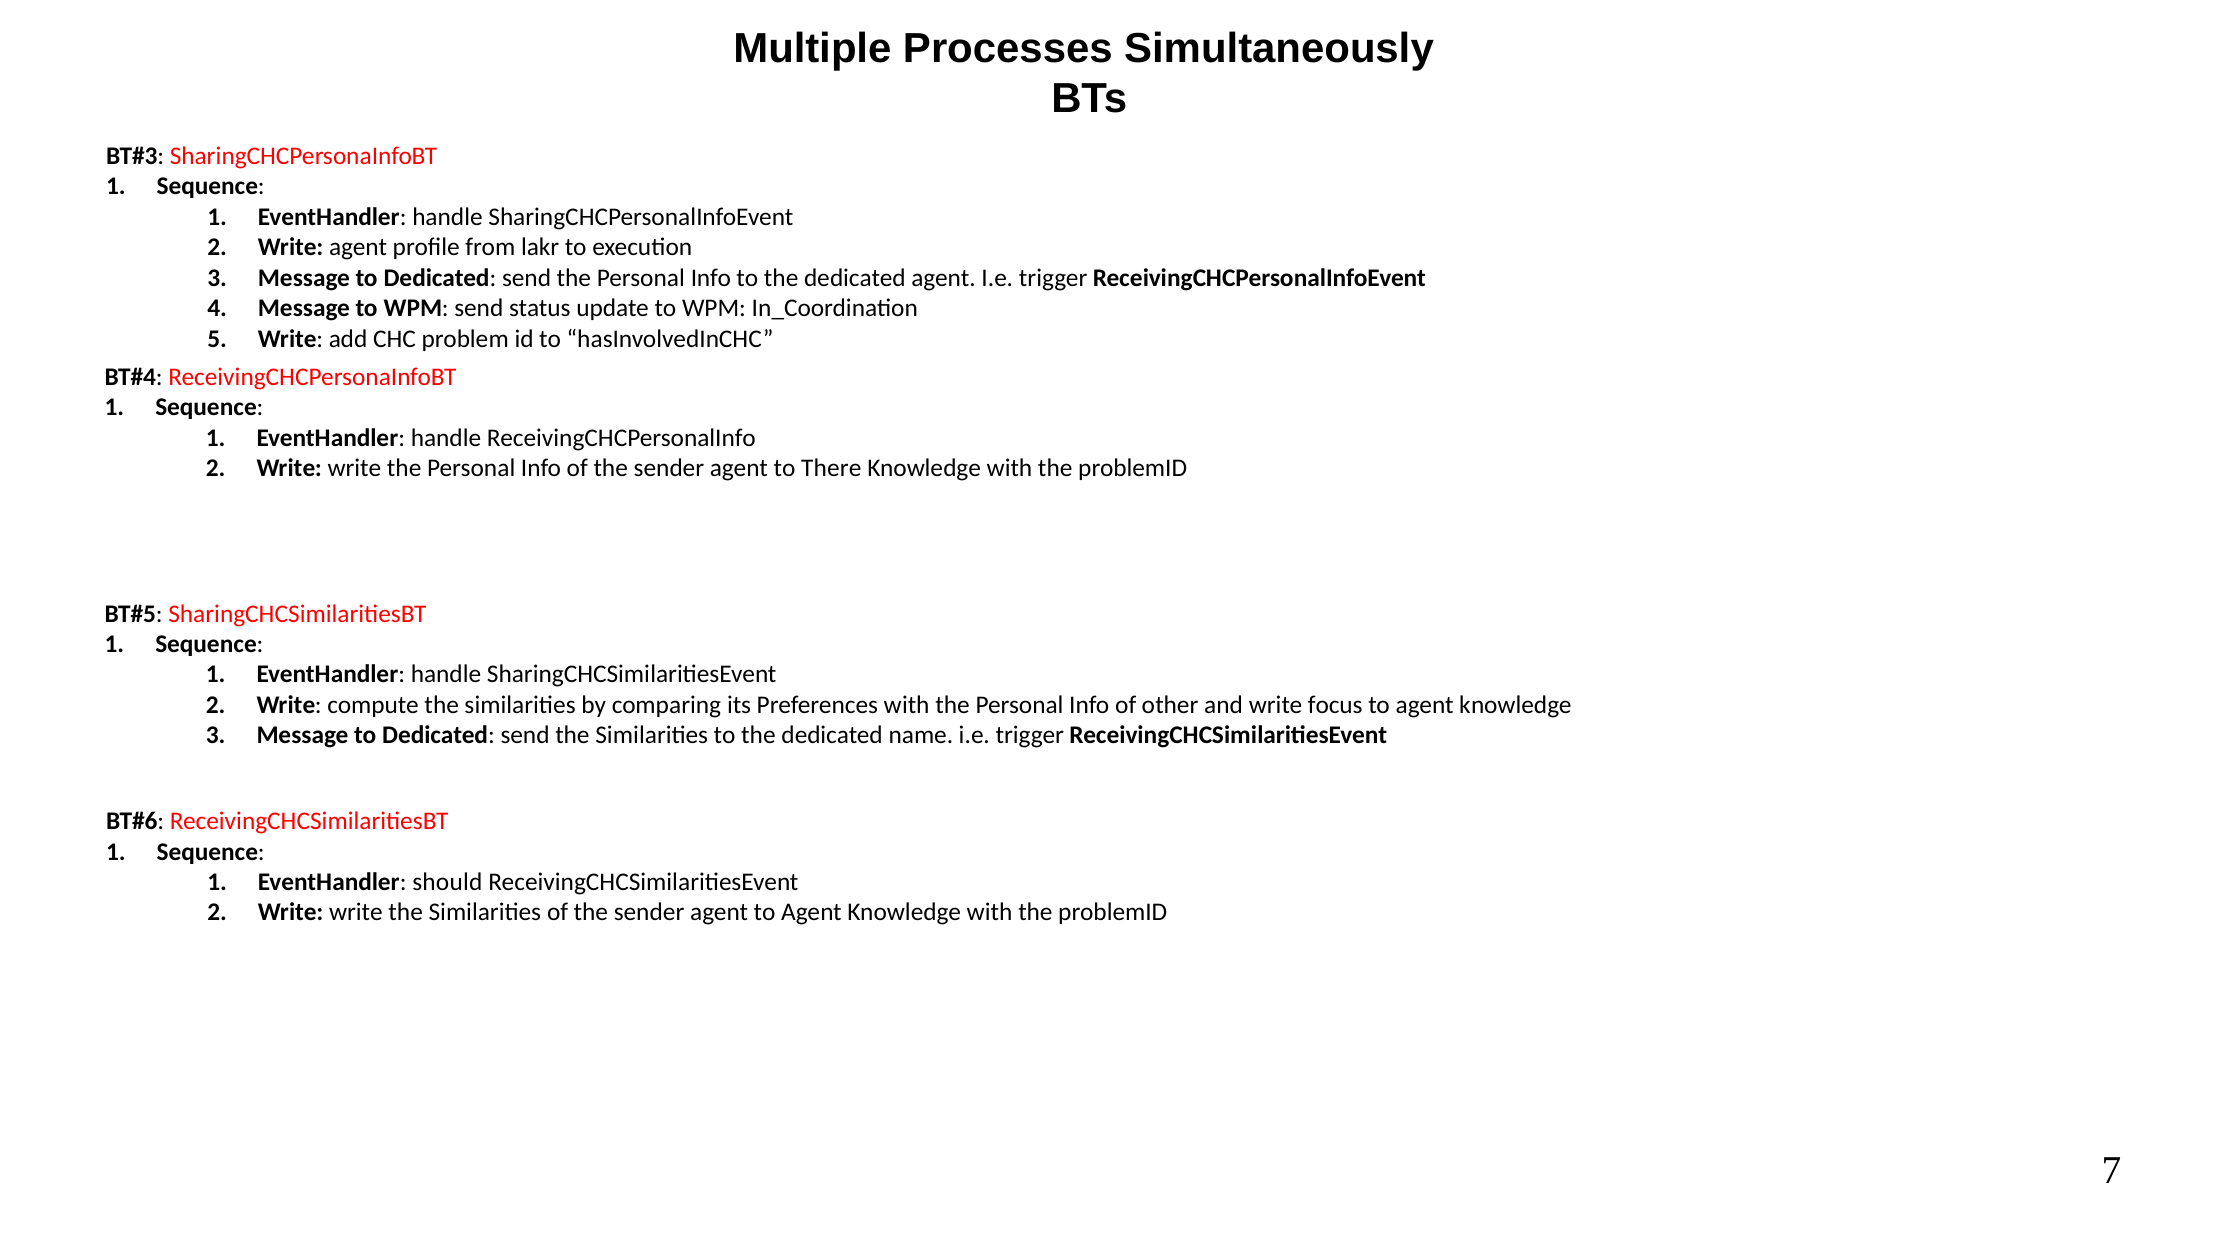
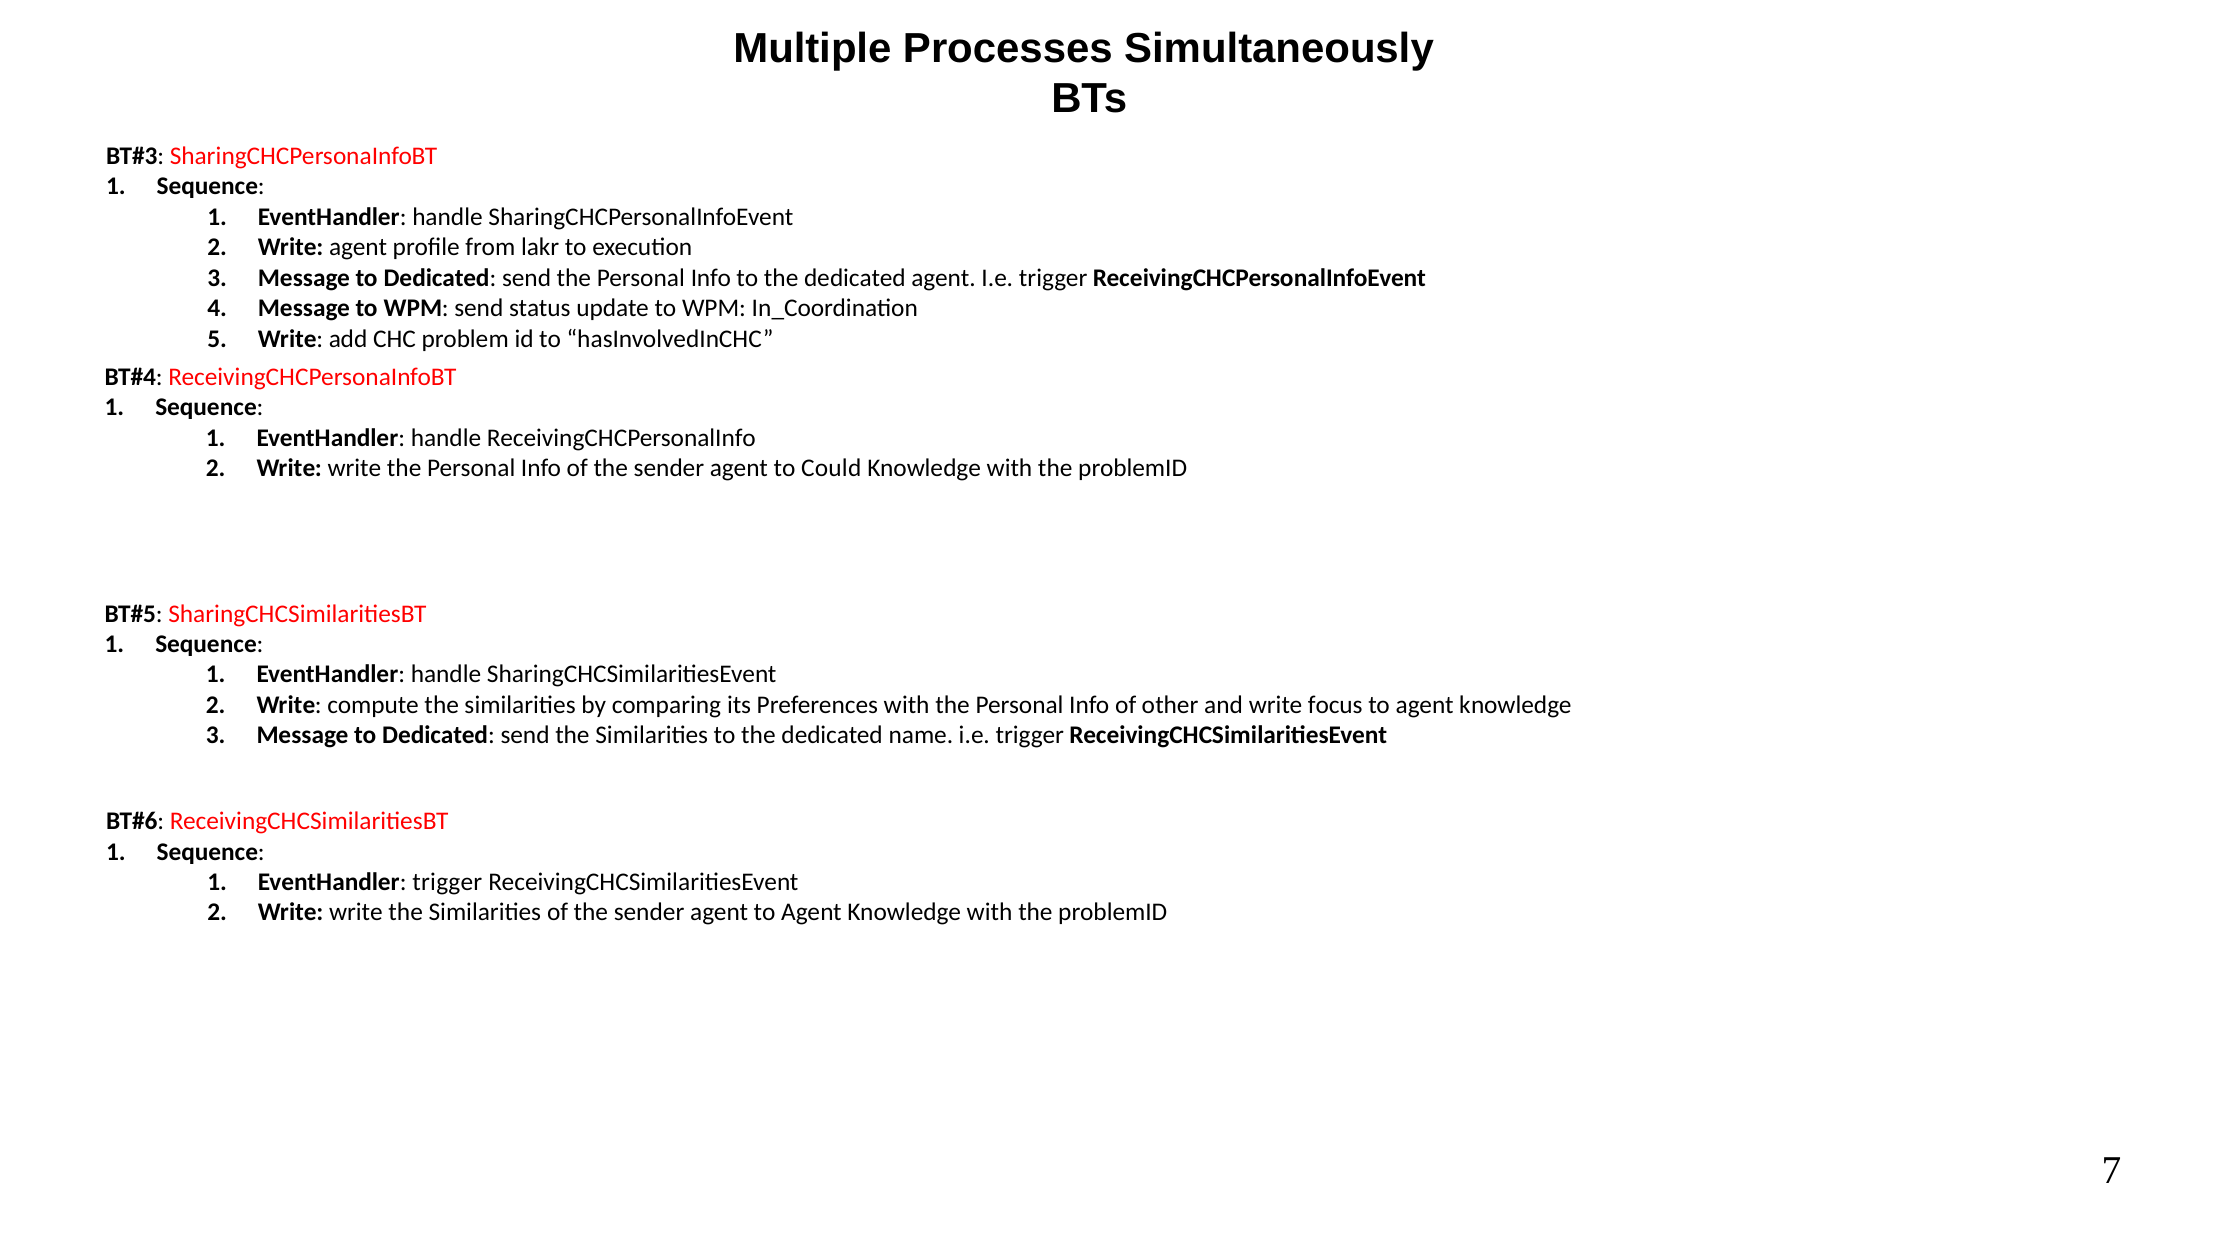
There: There -> Could
EventHandler should: should -> trigger
